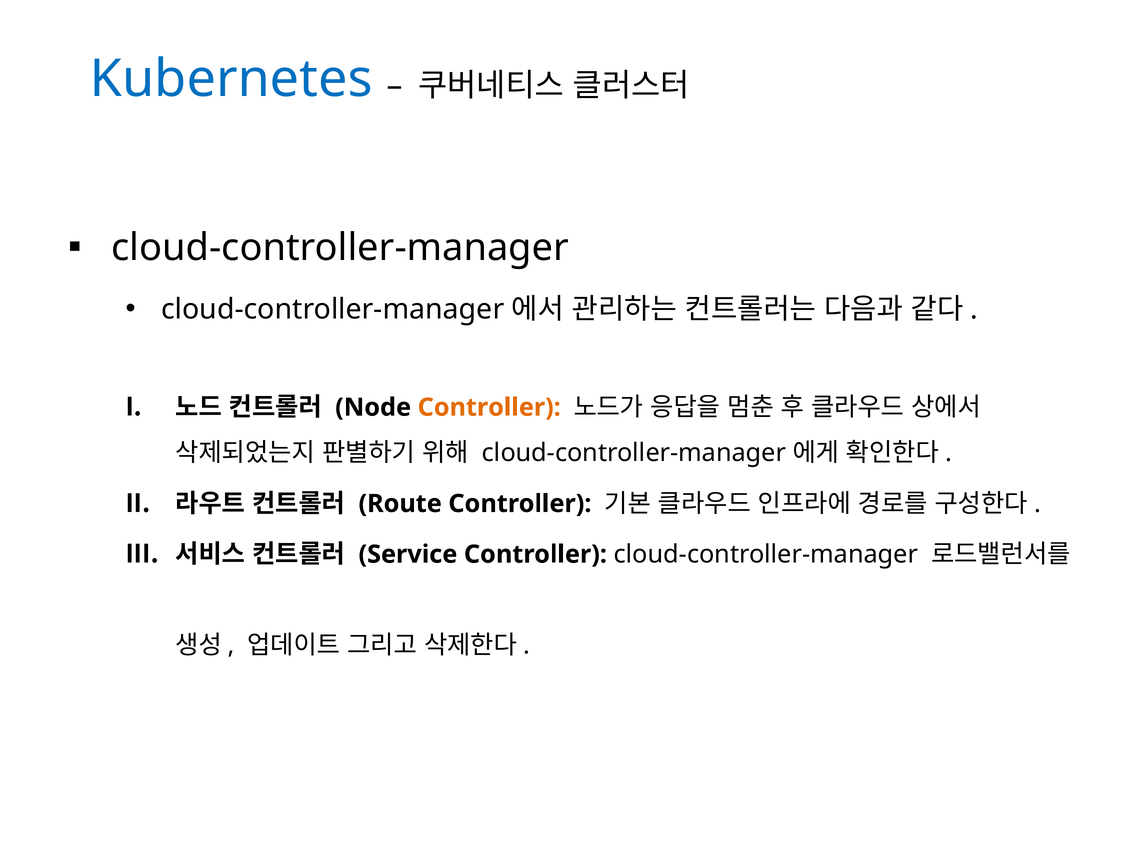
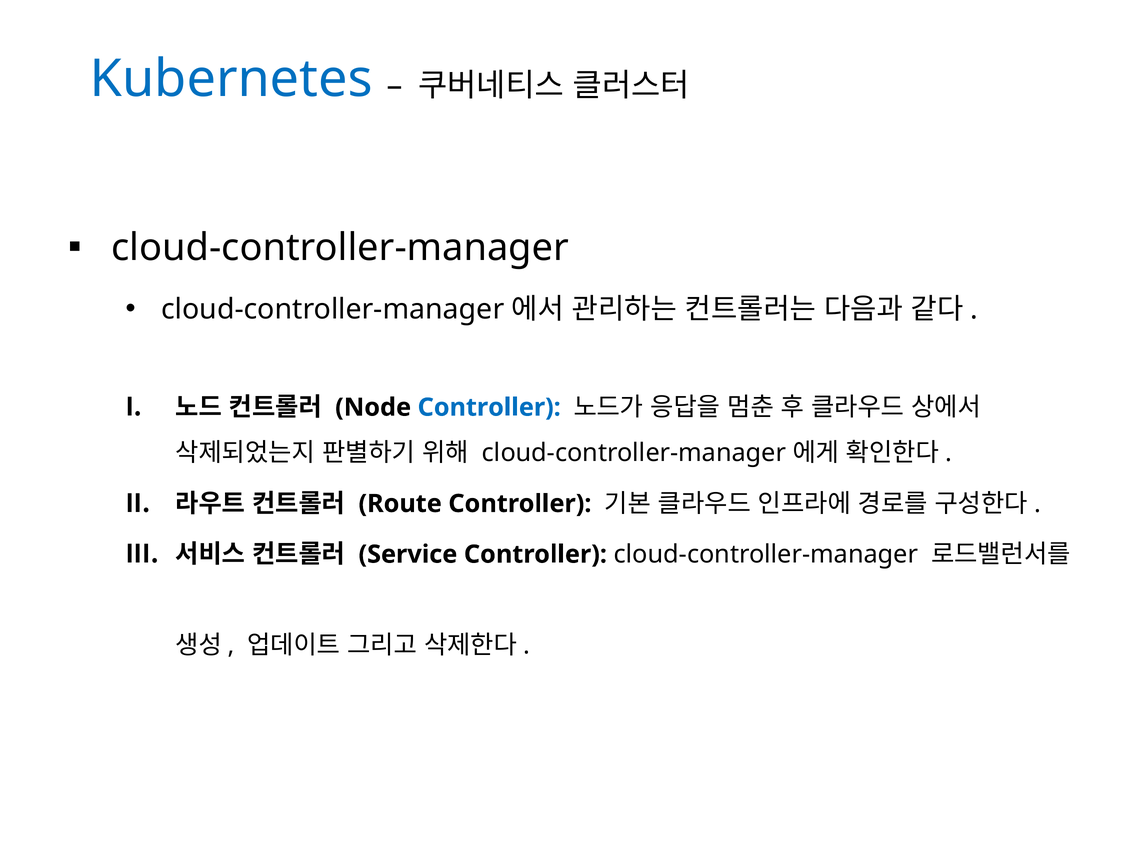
Controller at (489, 407) colour: orange -> blue
